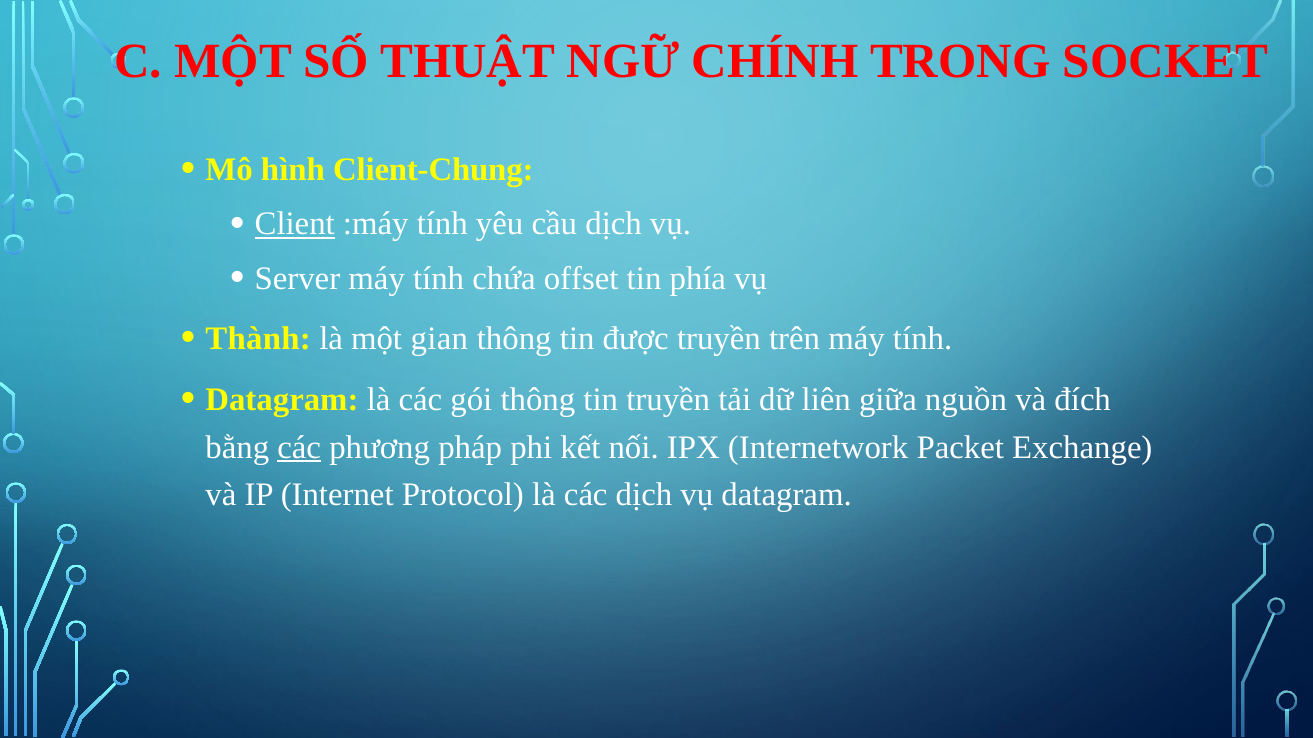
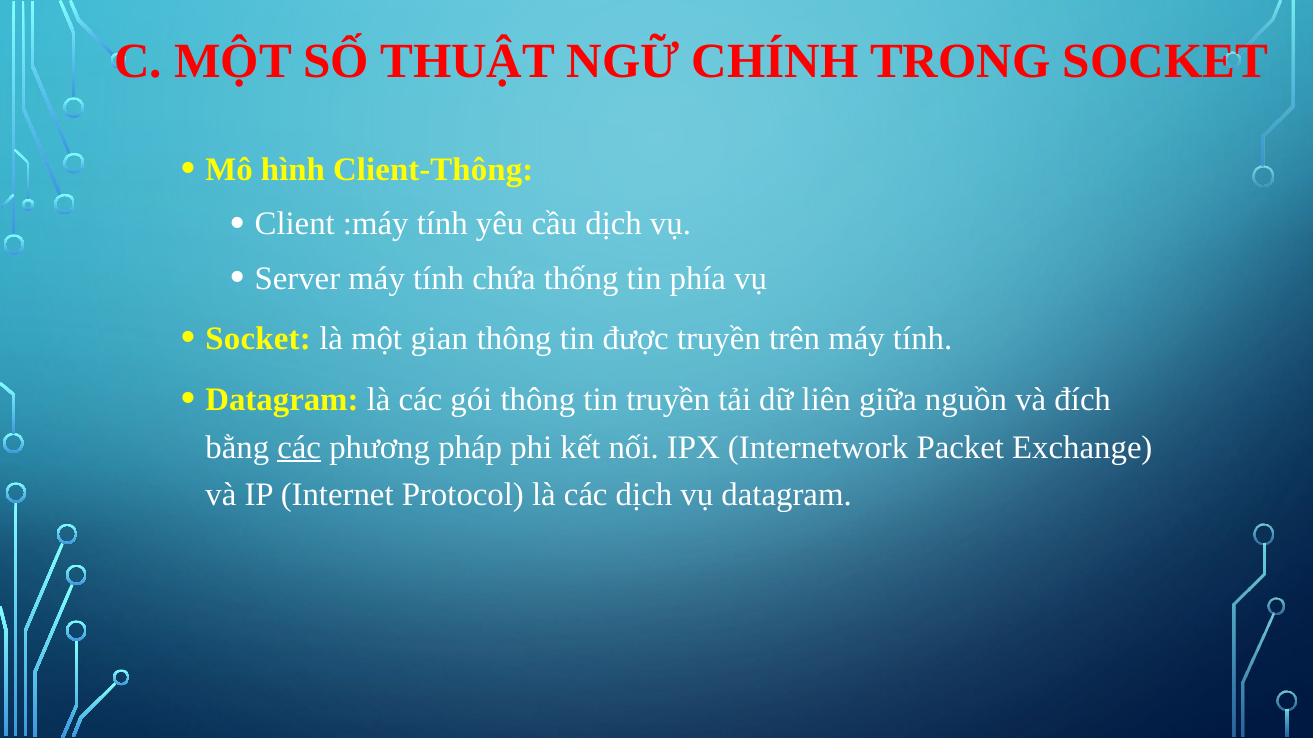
Client-Chung: Client-Chung -> Client-Thông
Client underline: present -> none
offset: offset -> thống
Thành at (258, 339): Thành -> Socket
